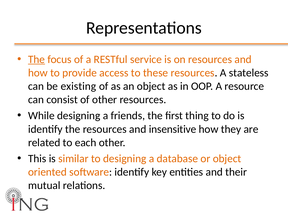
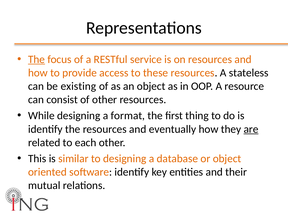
friends: friends -> format
insensitive: insensitive -> eventually
are underline: none -> present
